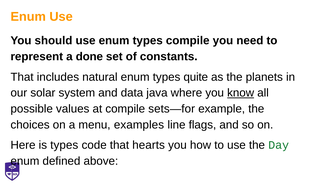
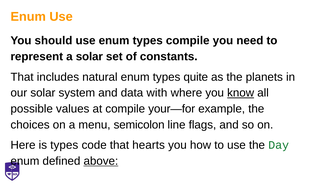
a done: done -> solar
java: java -> with
sets—for: sets—for -> your—for
examples: examples -> semicolon
above underline: none -> present
